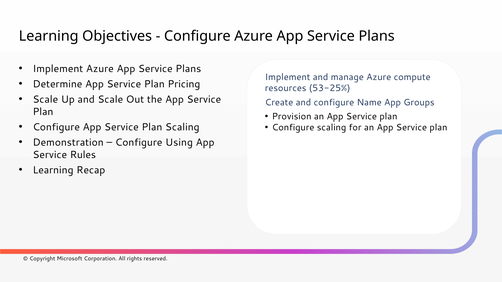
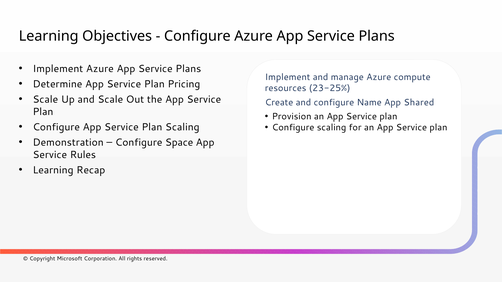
53-25%: 53-25% -> 23-25%
Groups: Groups -> Shared
Using: Using -> Space
